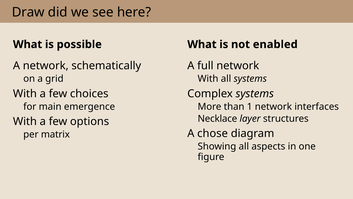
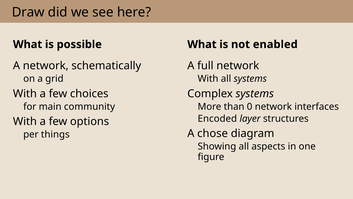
emergence: emergence -> community
1: 1 -> 0
Necklace: Necklace -> Encoded
matrix: matrix -> things
